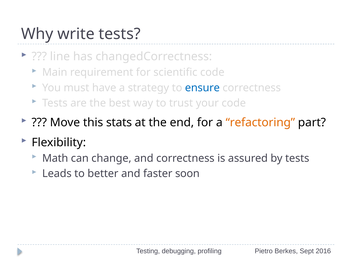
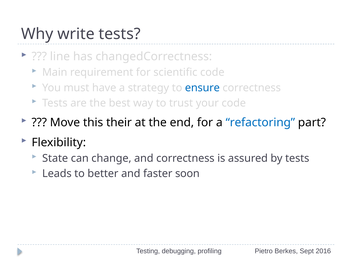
stats: stats -> their
refactoring colour: orange -> blue
Math: Math -> State
